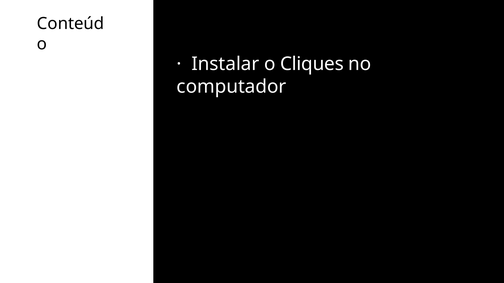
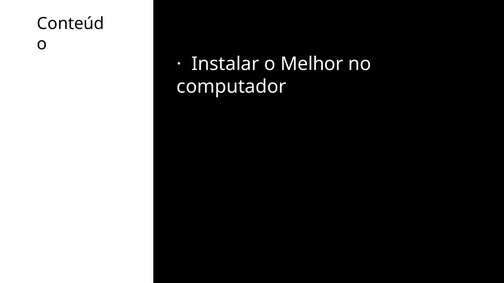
Cliques: Cliques -> Melhor
